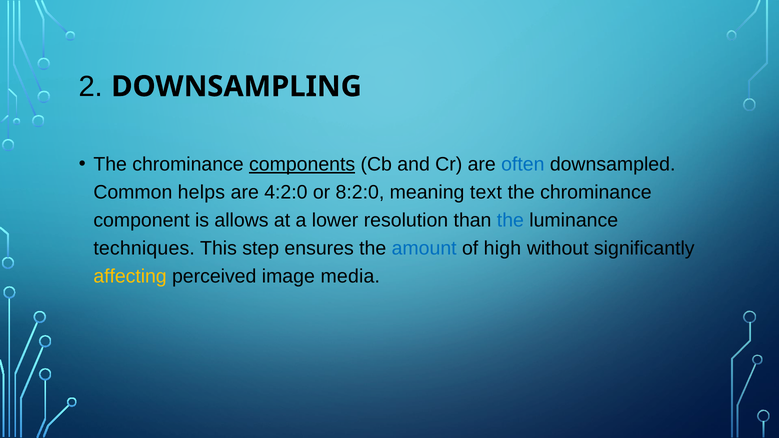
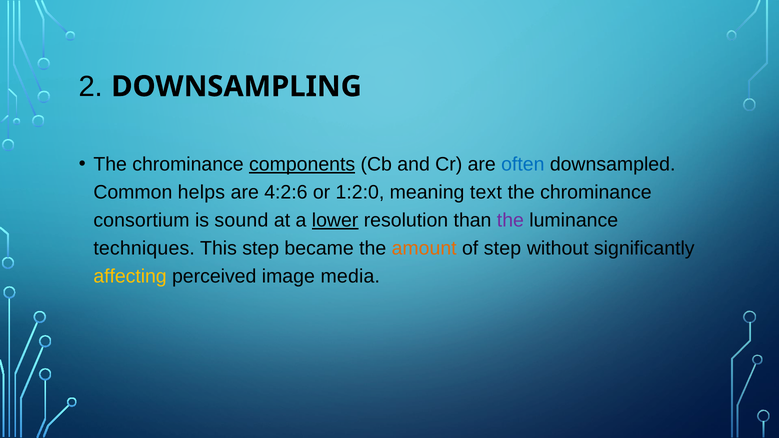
4:2:0: 4:2:0 -> 4:2:6
8:2:0: 8:2:0 -> 1:2:0
component: component -> consortium
allows: allows -> sound
lower underline: none -> present
the at (510, 220) colour: blue -> purple
ensures: ensures -> became
amount colour: blue -> orange
of high: high -> step
